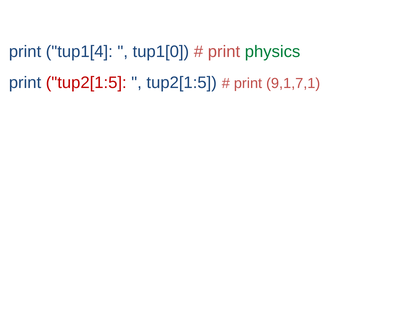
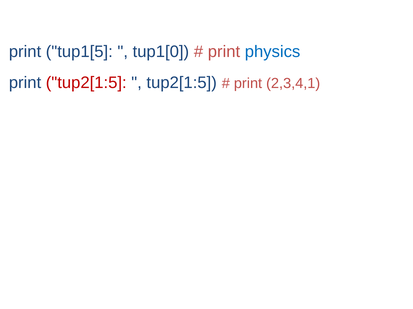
tup1[4: tup1[4 -> tup1[5
physics colour: green -> blue
9,1,7,1: 9,1,7,1 -> 2,3,4,1
